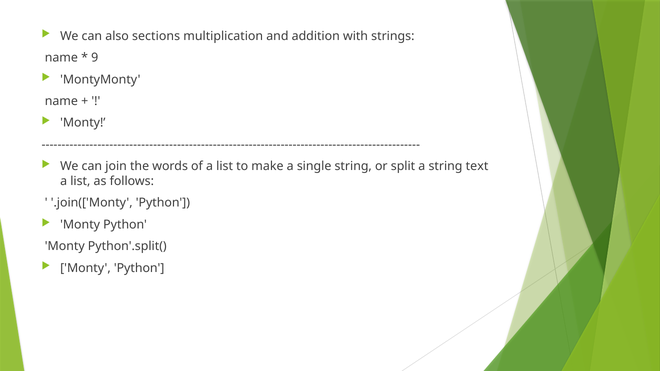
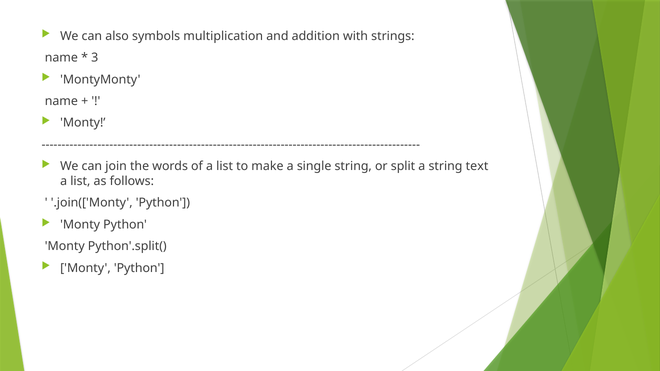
sections: sections -> symbols
9: 9 -> 3
